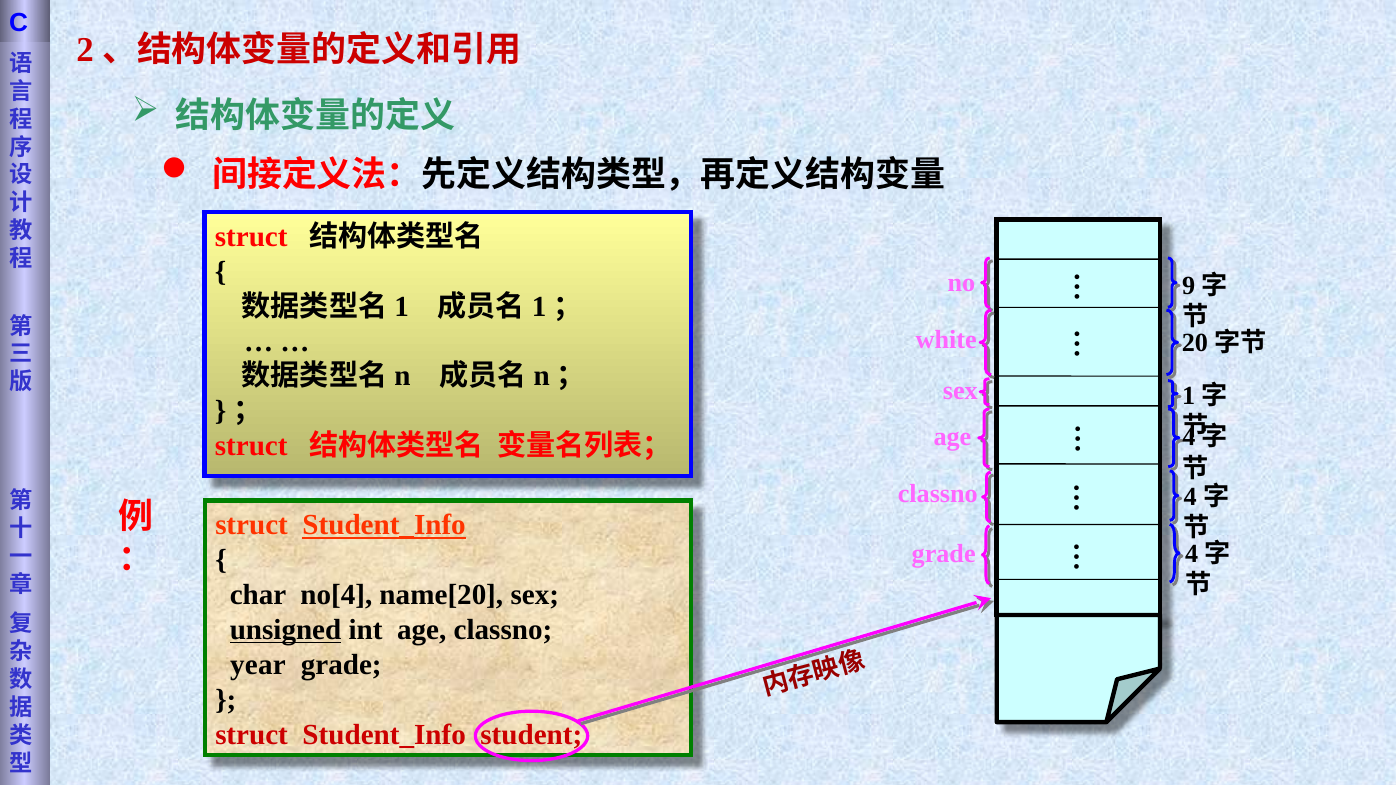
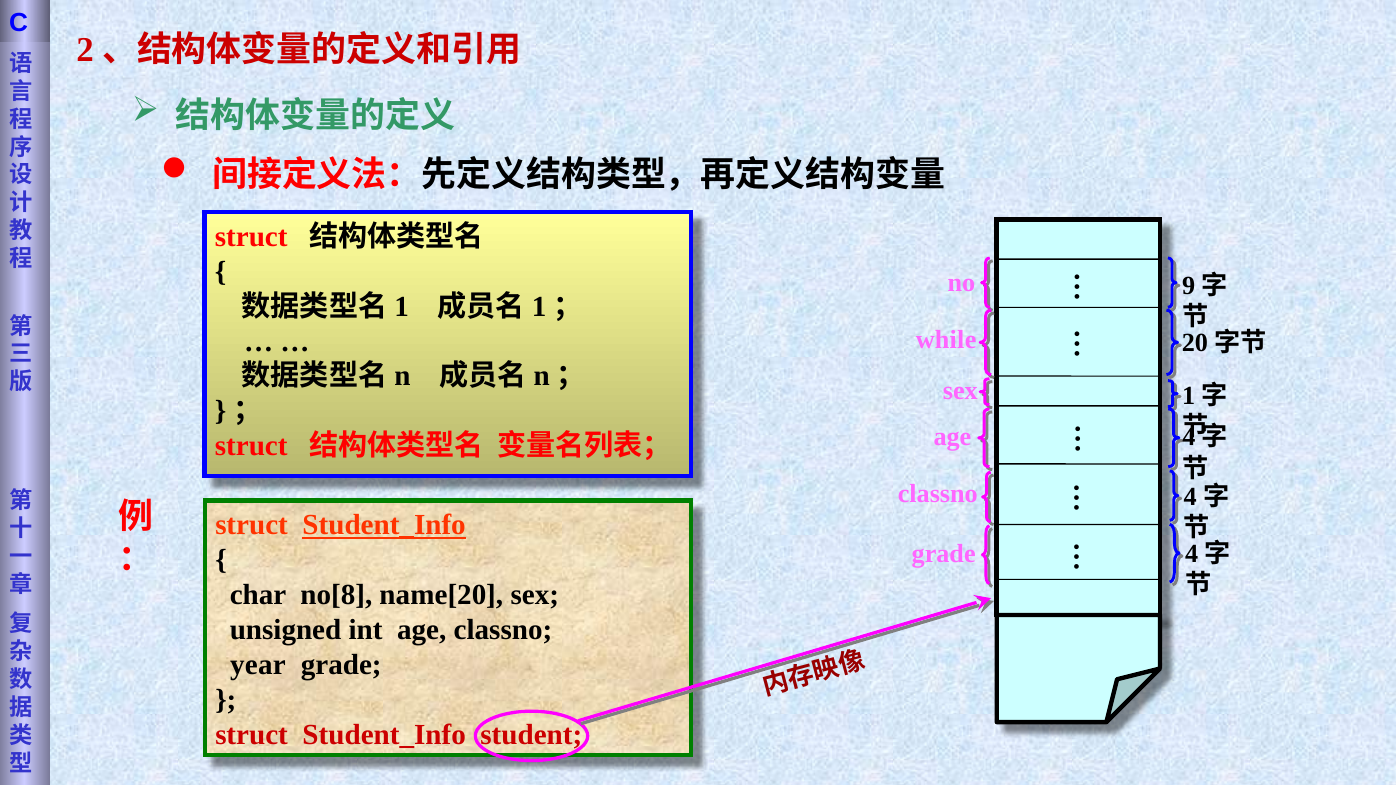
white: white -> while
no[4: no[4 -> no[8
unsigned underline: present -> none
